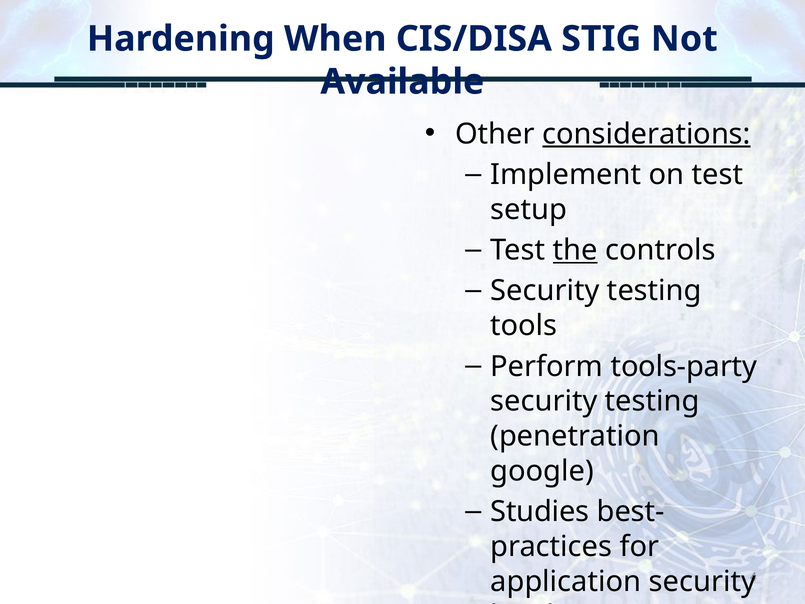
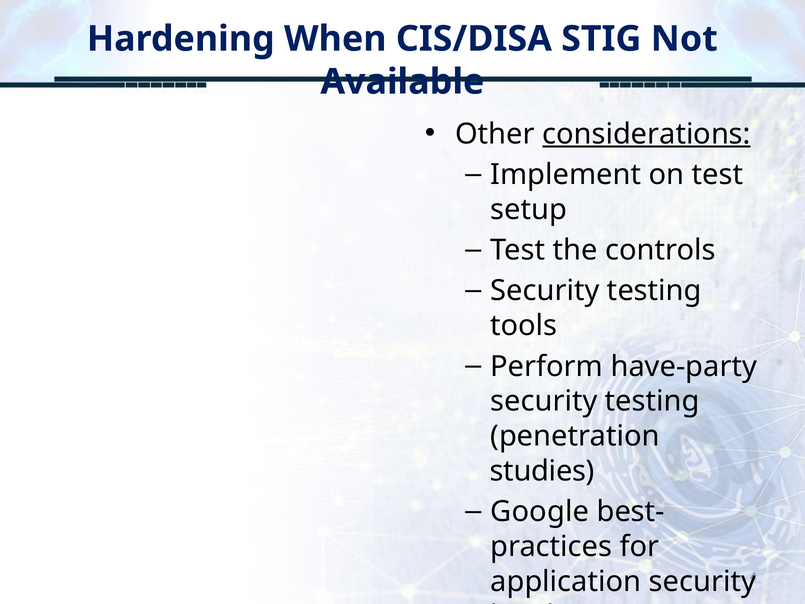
the underline: present -> none
tools-party: tools-party -> have-party
google: google -> studies
Studies: Studies -> Google
